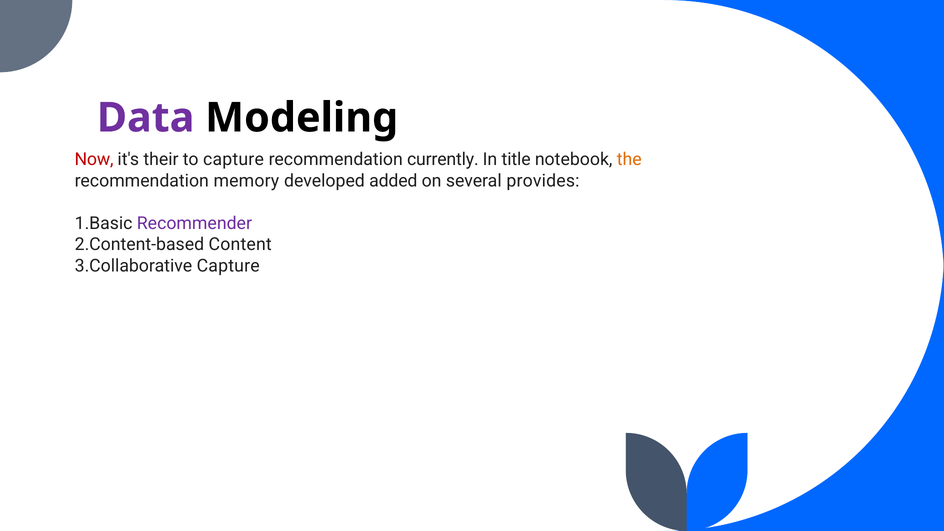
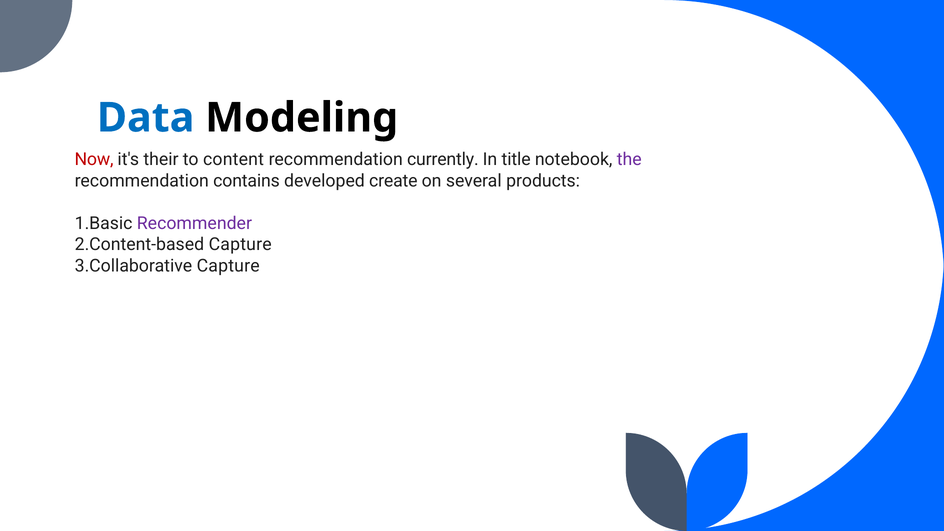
Data colour: purple -> blue
to capture: capture -> content
the colour: orange -> purple
memory: memory -> contains
added: added -> create
provides: provides -> products
Content at (240, 244): Content -> Capture
